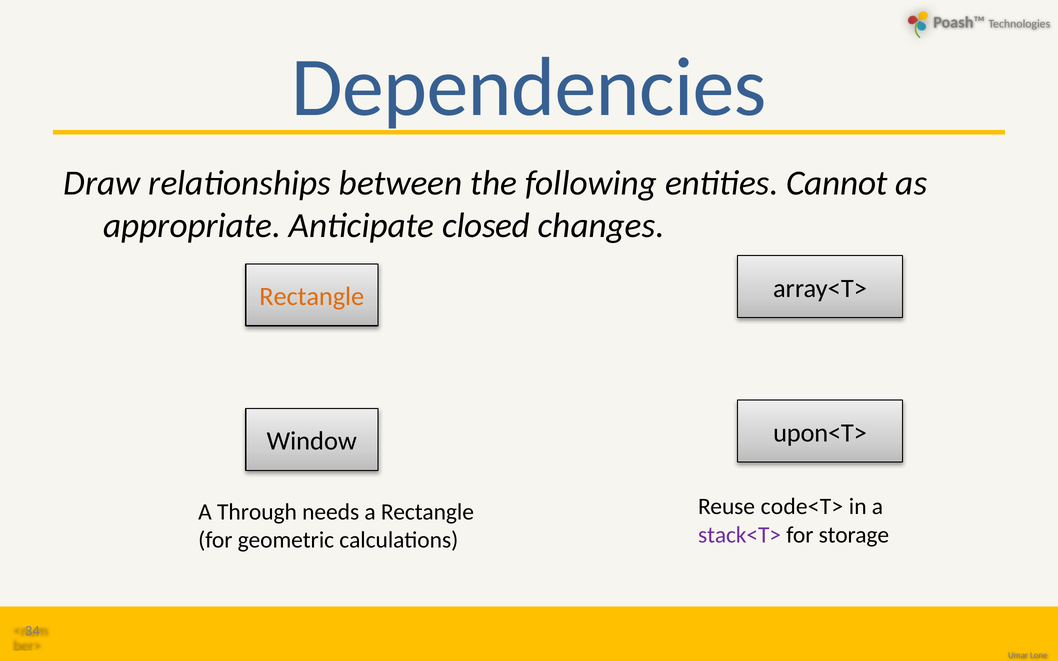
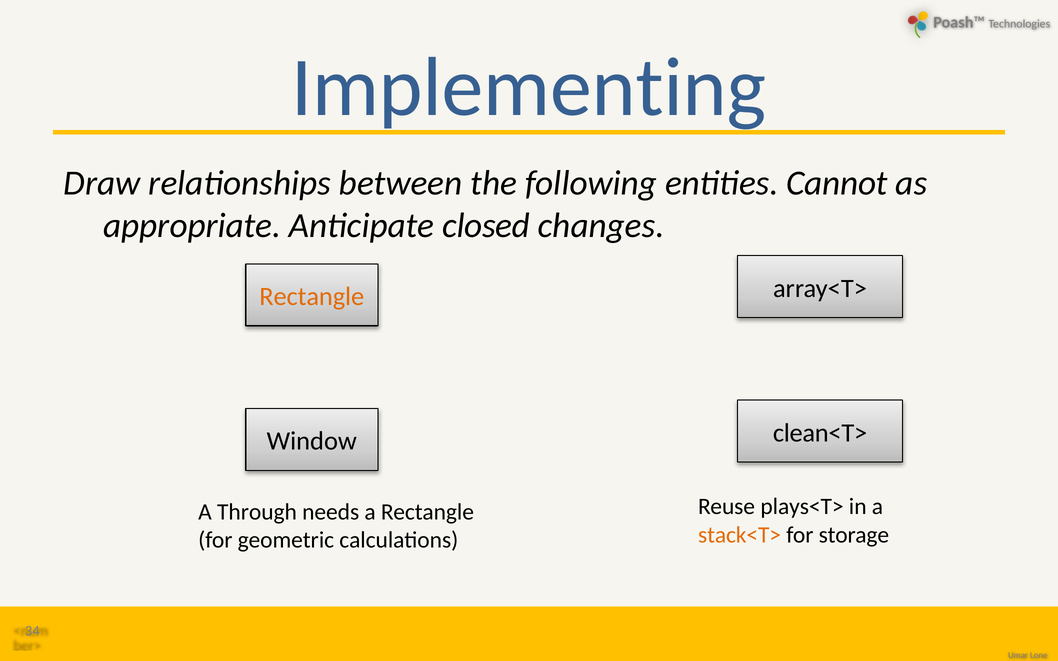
Dependencies: Dependencies -> Implementing
upon<T>: upon<T> -> clean<T>
code<T>: code<T> -> plays<T>
stack<T> colour: purple -> orange
